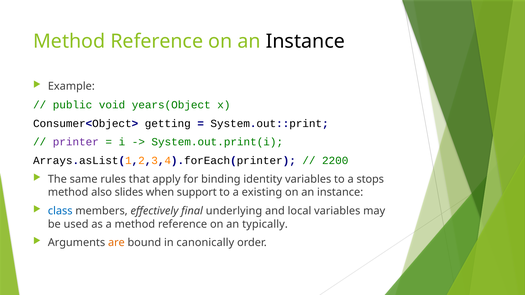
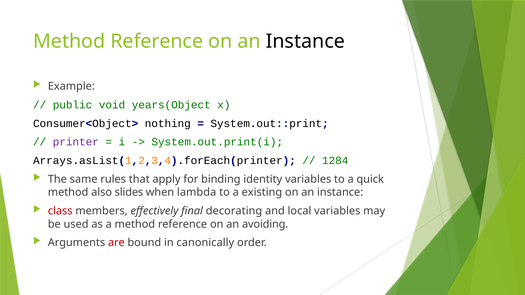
getting: getting -> nothing
2200: 2200 -> 1284
stops: stops -> quick
support: support -> lambda
class colour: blue -> red
underlying: underlying -> decorating
typically: typically -> avoiding
are colour: orange -> red
